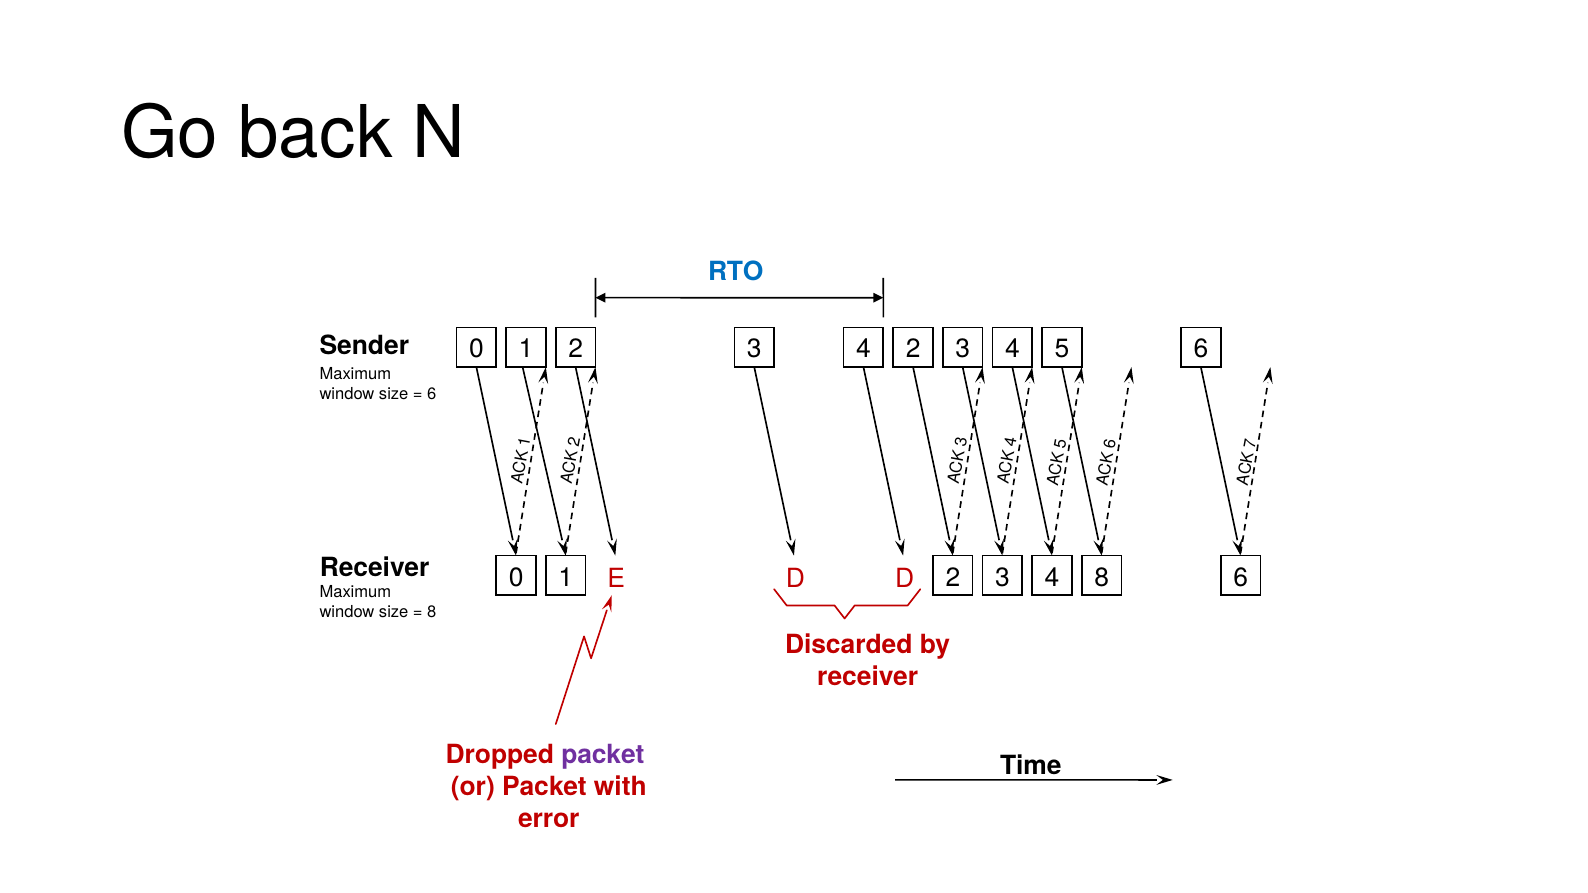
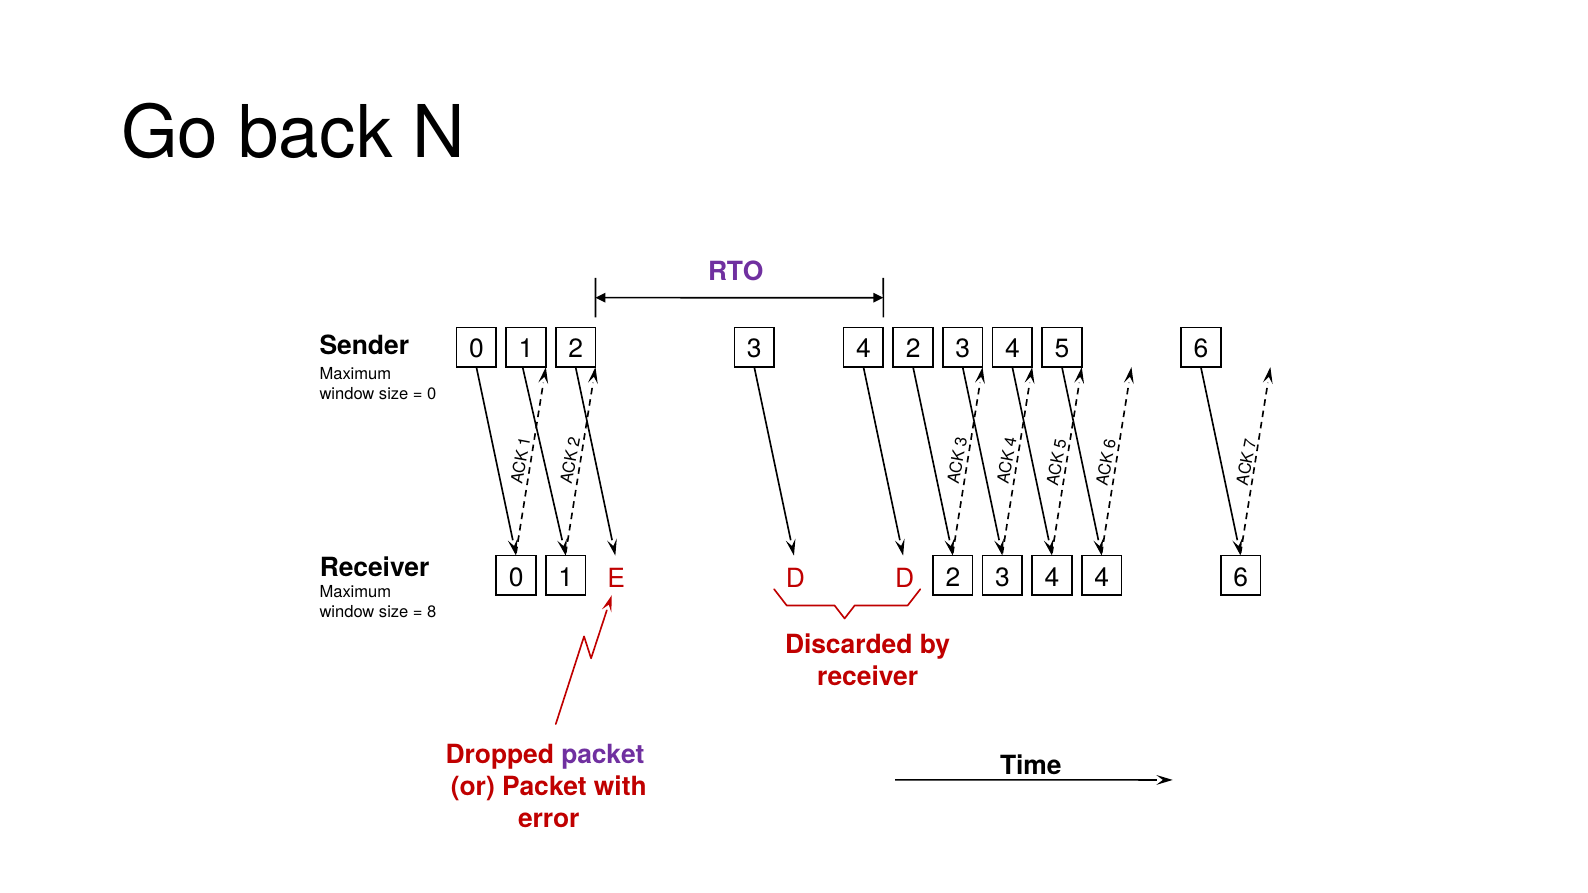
RTO colour: blue -> purple
6 at (432, 394): 6 -> 0
4 8: 8 -> 4
